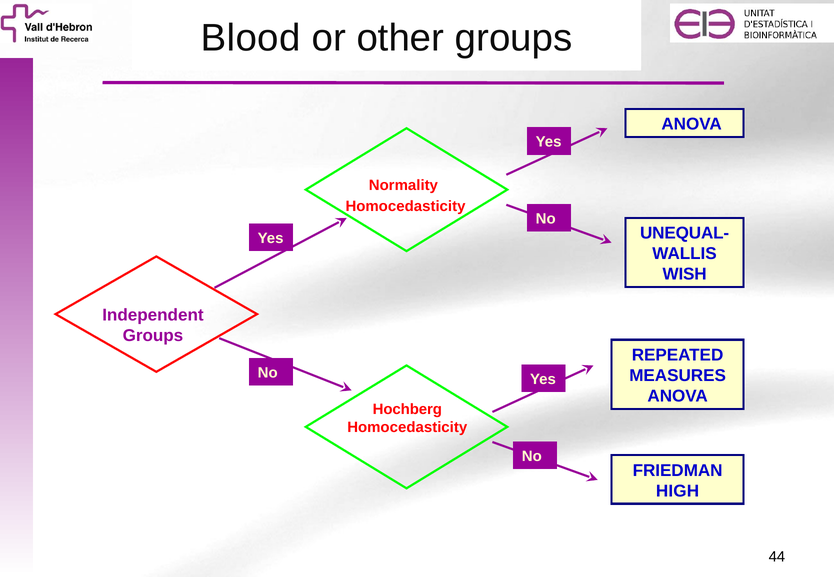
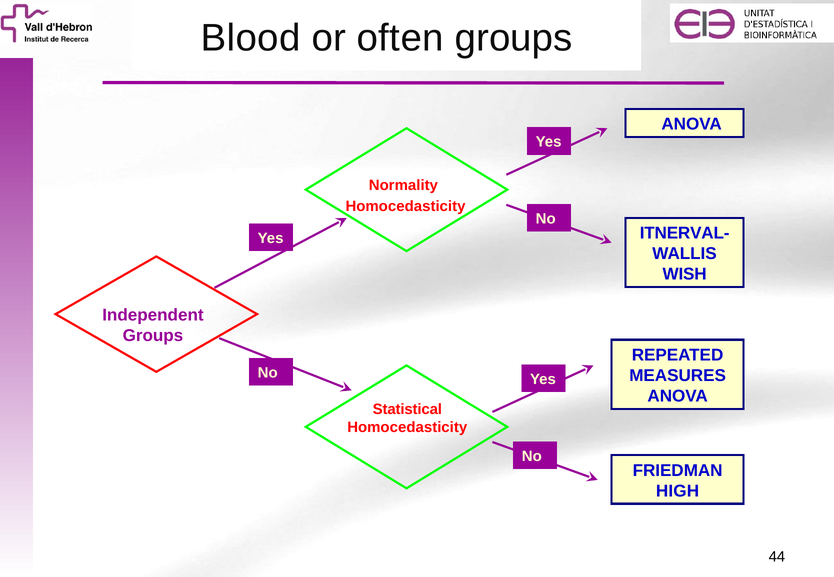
other: other -> often
UNEQUAL-: UNEQUAL- -> ITNERVAL-
Hochberg: Hochberg -> Statistical
